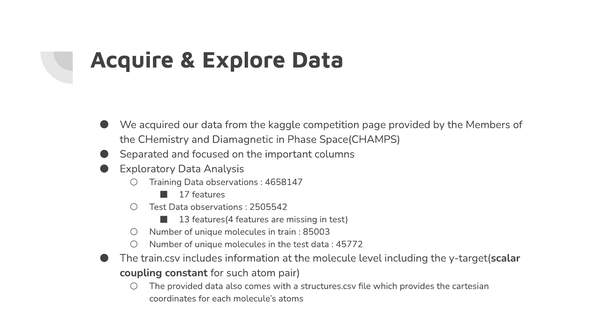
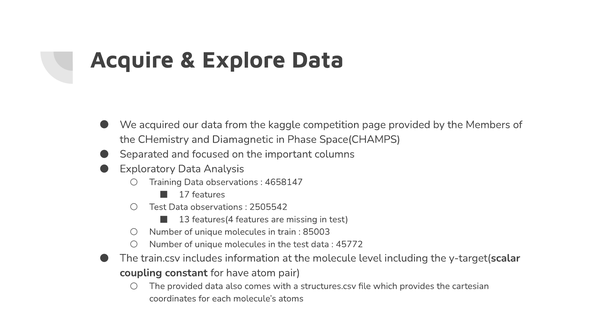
such: such -> have
